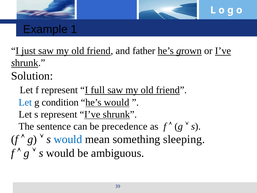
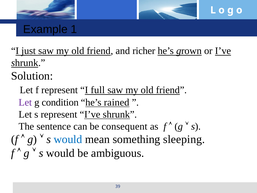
father: father -> richer
Let at (25, 102) colour: blue -> purple
he’s would: would -> rained
precedence: precedence -> consequent
